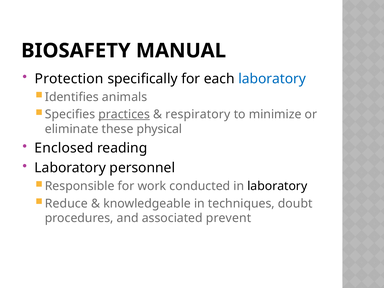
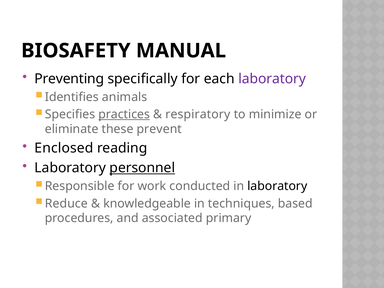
Protection: Protection -> Preventing
laboratory at (272, 79) colour: blue -> purple
physical: physical -> prevent
personnel underline: none -> present
doubt: doubt -> based
prevent: prevent -> primary
